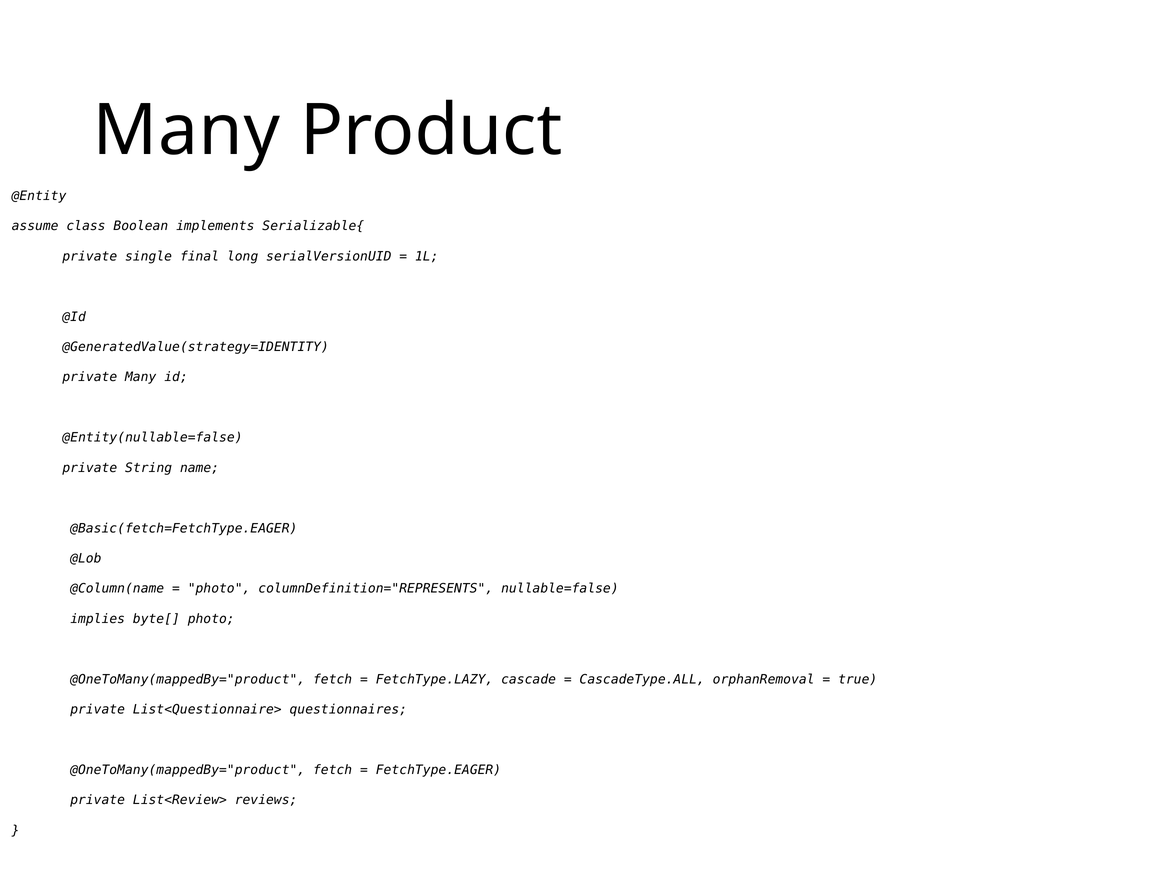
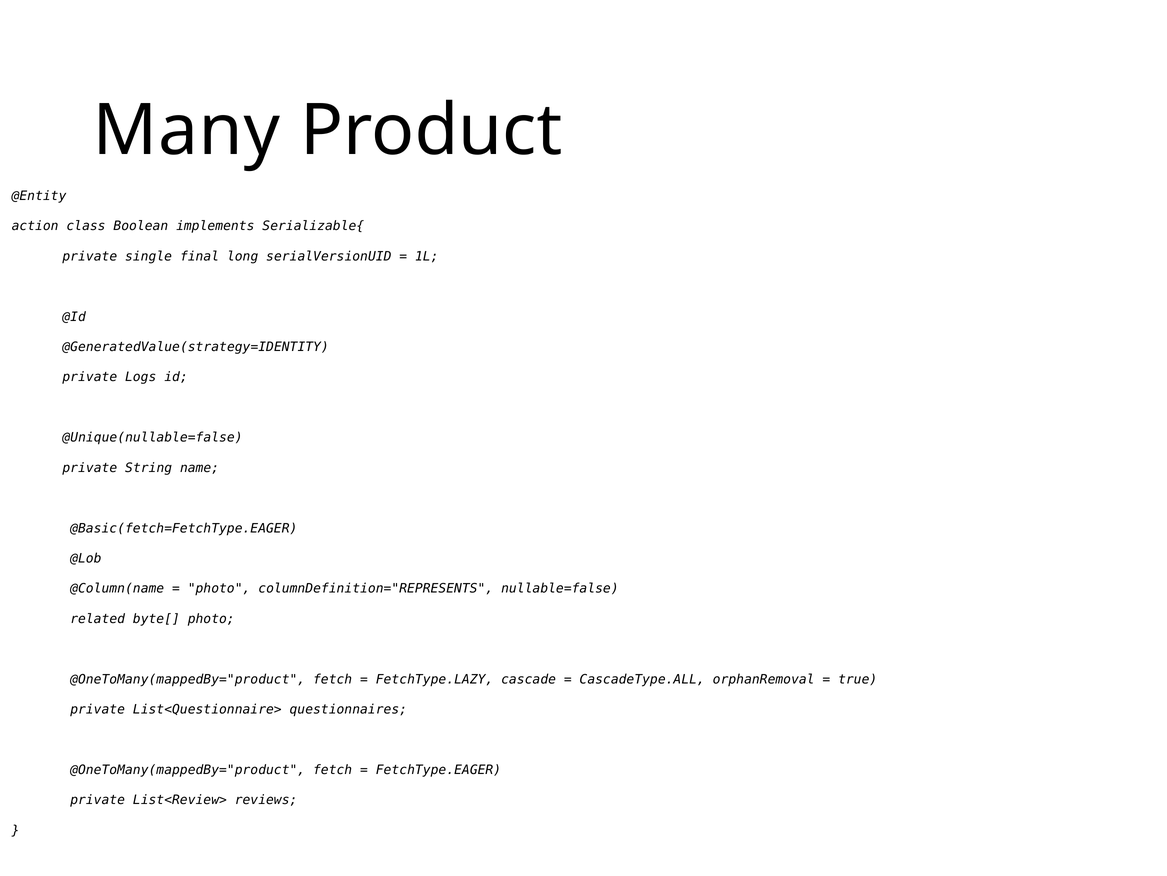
assume: assume -> action
private Many: Many -> Logs
@Entity(nullable=false: @Entity(nullable=false -> @Unique(nullable=false
implies: implies -> related
